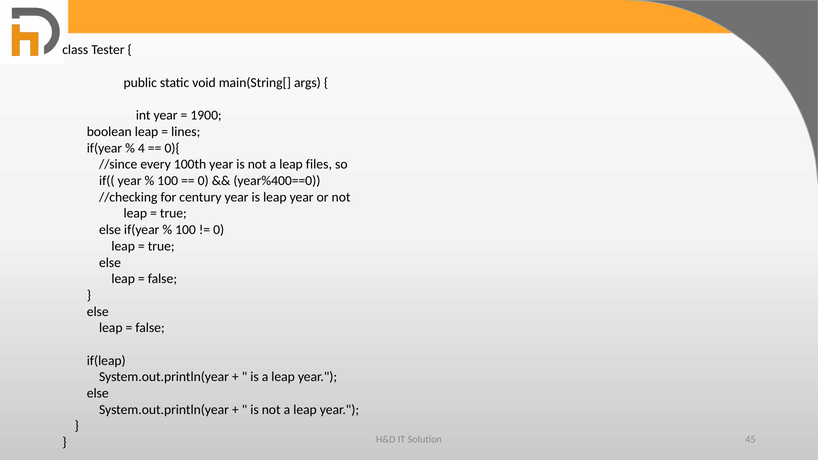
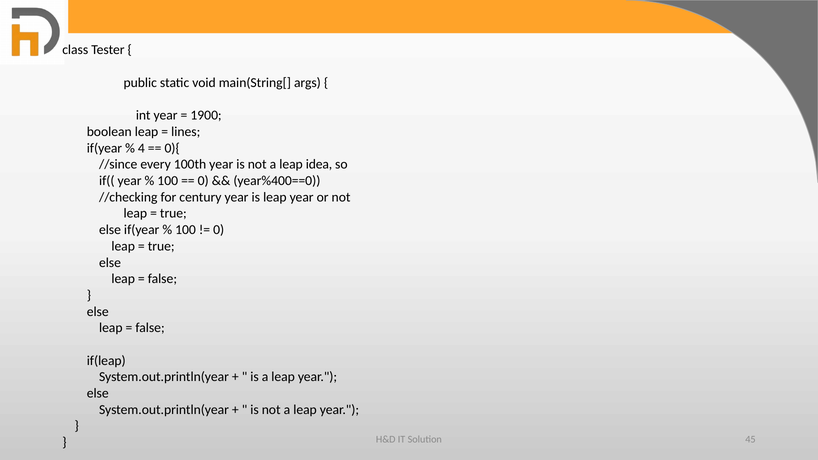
files: files -> idea
